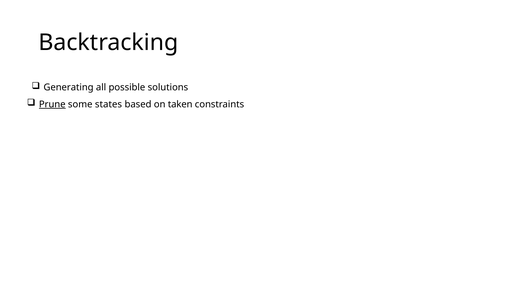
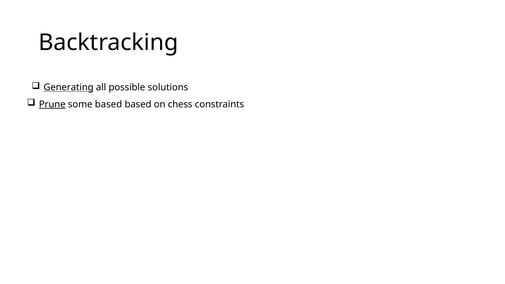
Generating underline: none -> present
some states: states -> based
taken: taken -> chess
